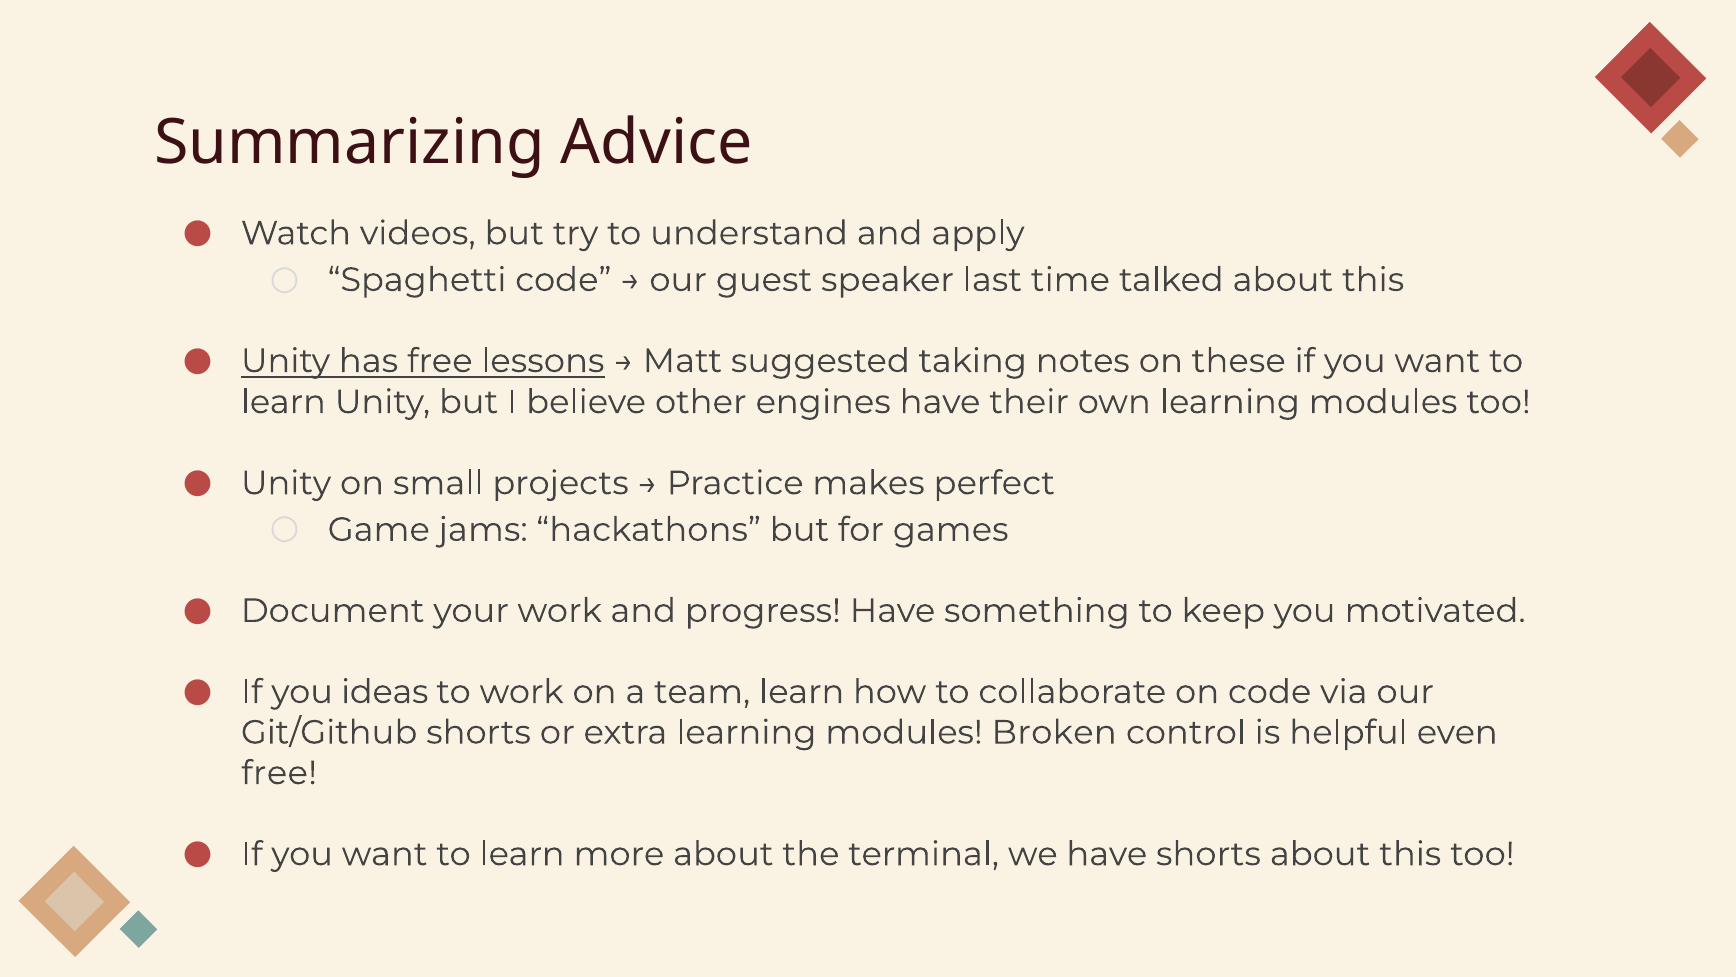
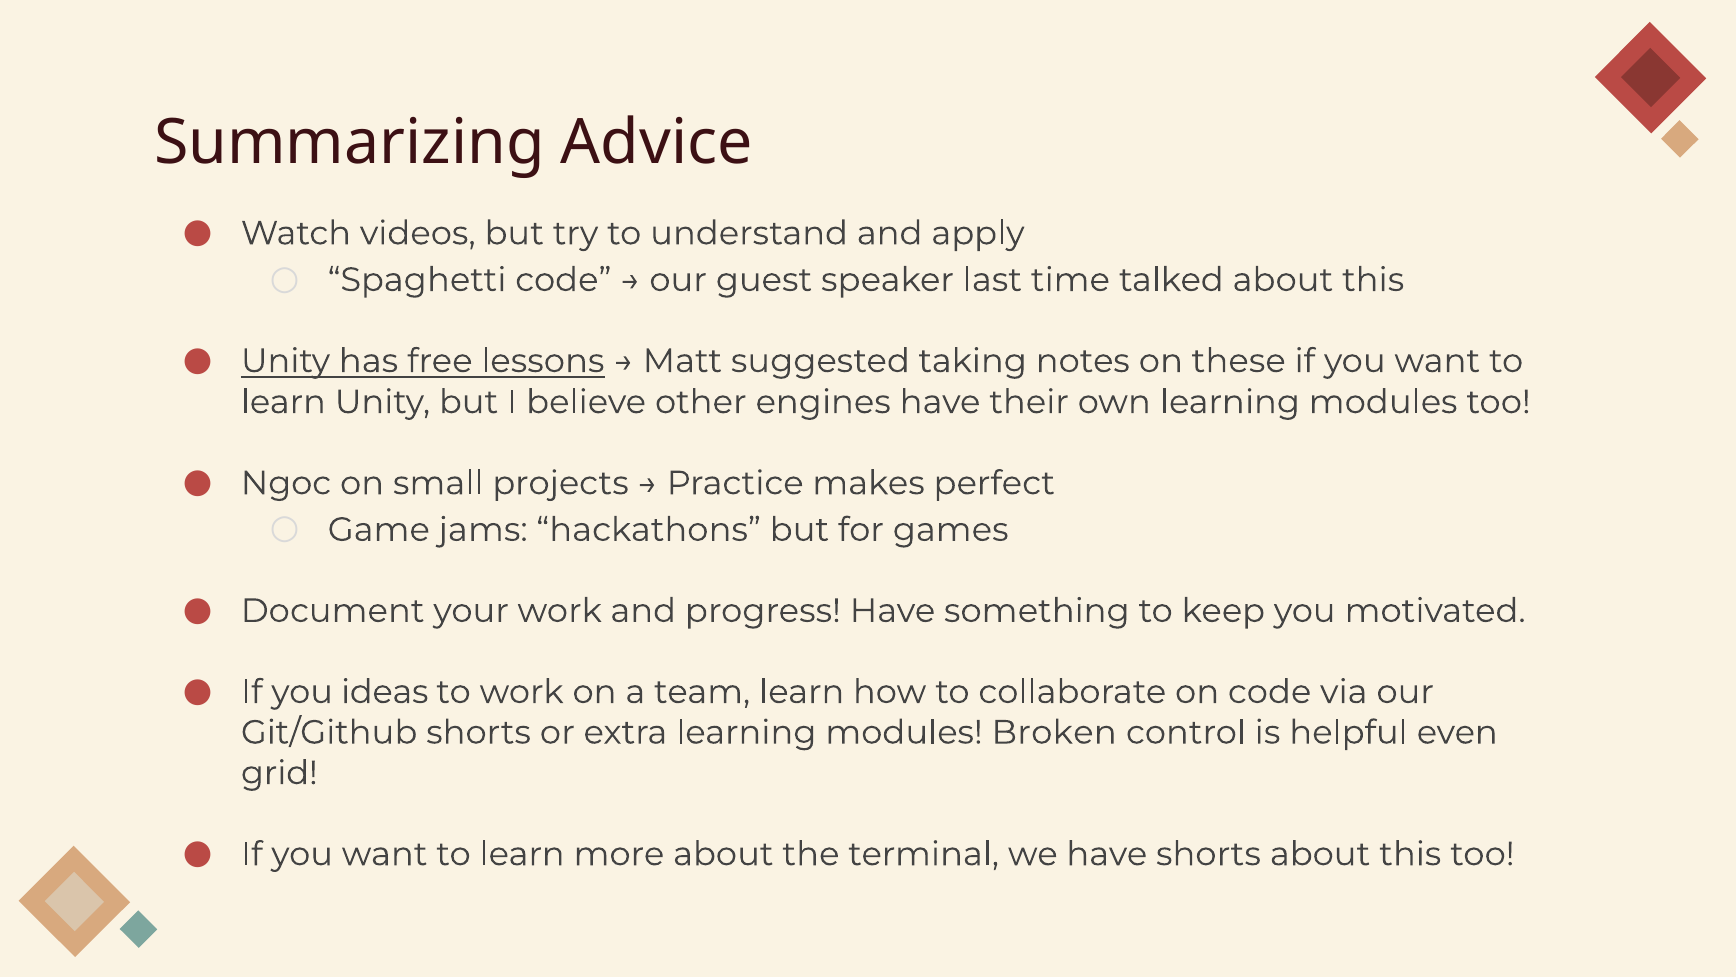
Unity at (286, 483): Unity -> Ngoc
free at (279, 773): free -> grid
